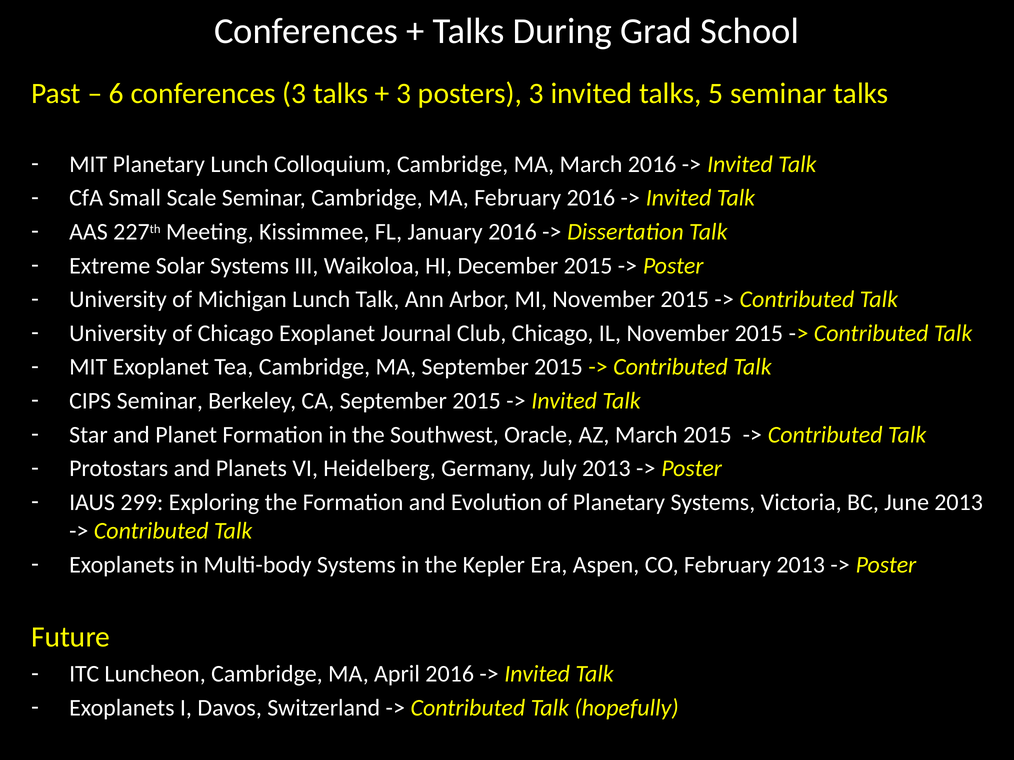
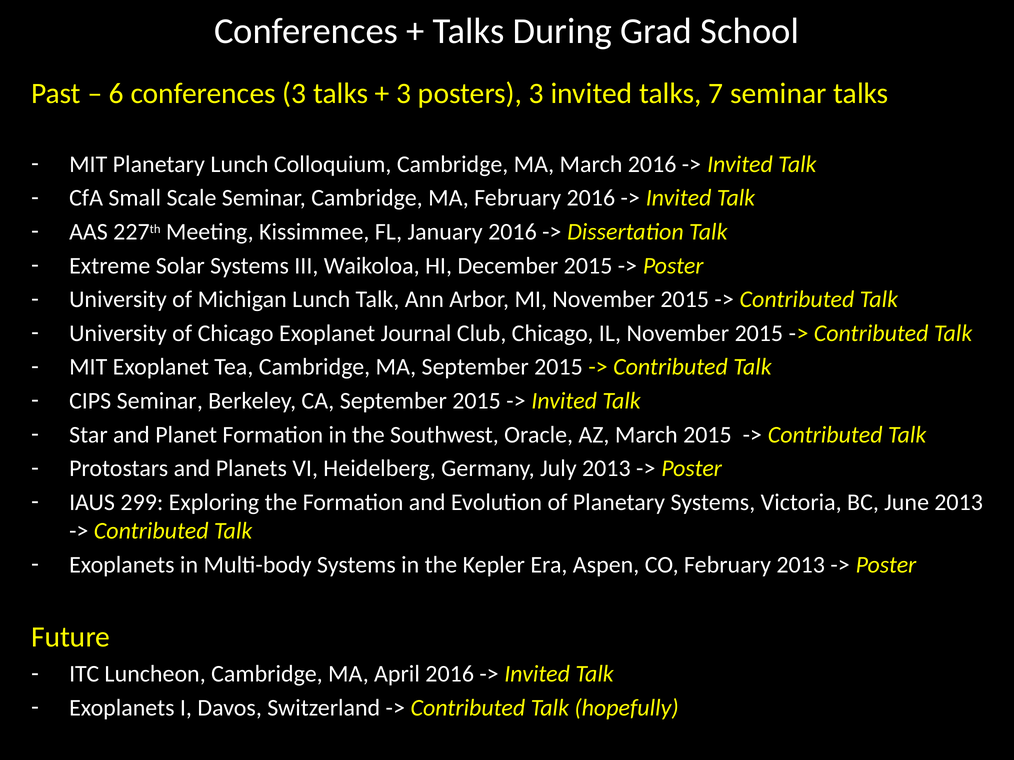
5: 5 -> 7
